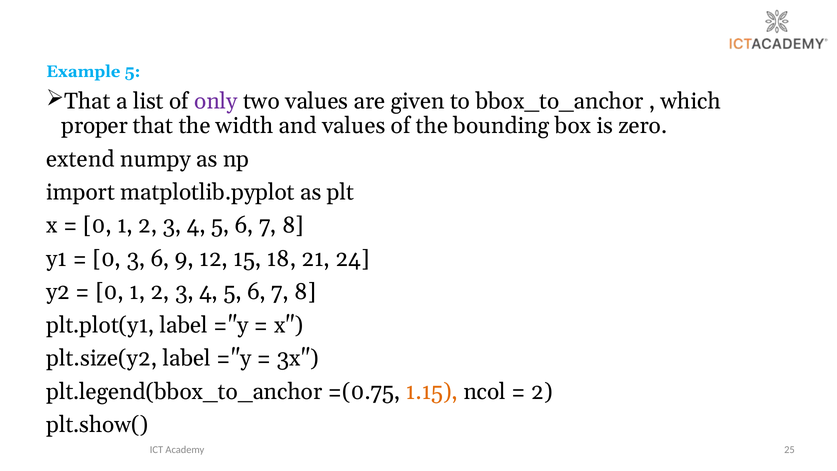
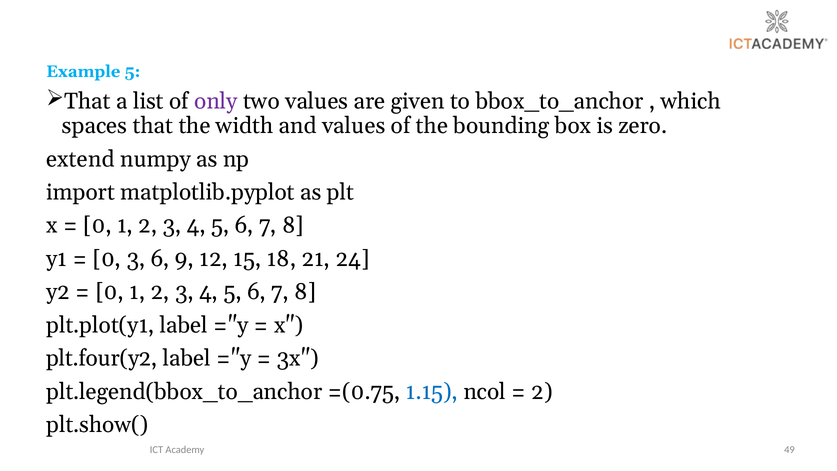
proper: proper -> spaces
plt.size(y2: plt.size(y2 -> plt.four(y2
1.15 colour: orange -> blue
25: 25 -> 49
